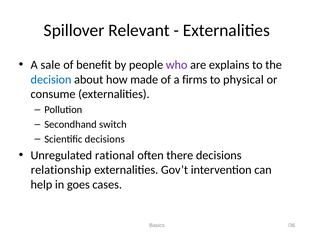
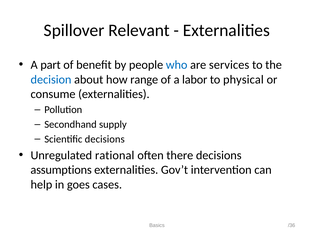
sale: sale -> part
who colour: purple -> blue
explains: explains -> services
made: made -> range
firms: firms -> labor
switch: switch -> supply
relationship: relationship -> assumptions
